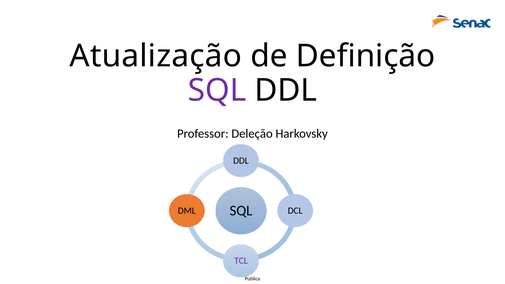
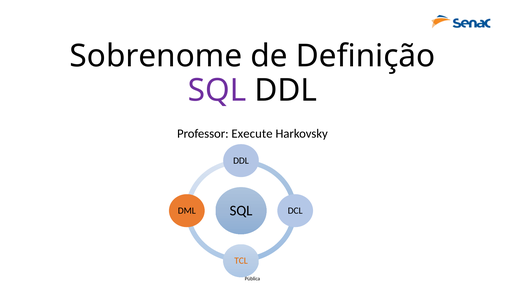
Atualização: Atualização -> Sobrenome
Deleção: Deleção -> Execute
TCL colour: purple -> orange
